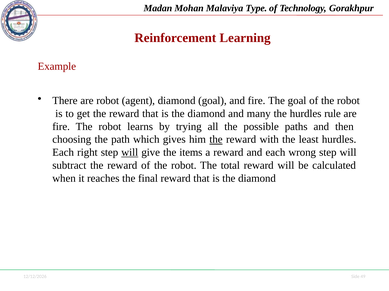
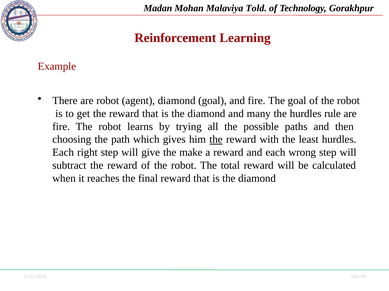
Type: Type -> Told
will at (130, 153) underline: present -> none
items: items -> make
